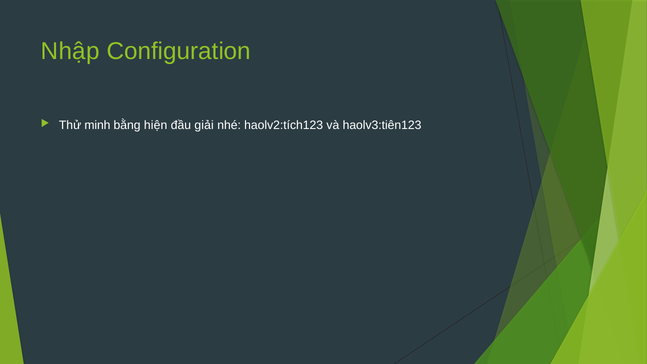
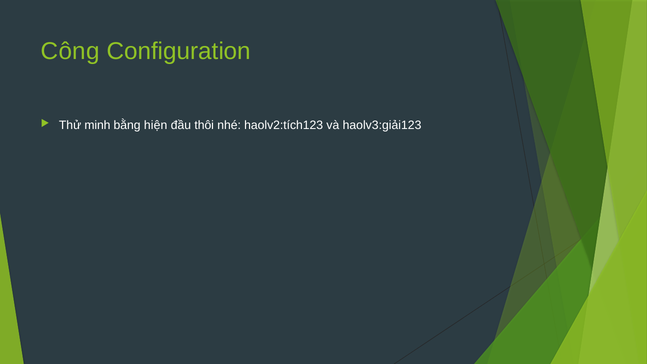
Nhập: Nhập -> Công
giải: giải -> thôi
haolv3:tiên123: haolv3:tiên123 -> haolv3:giải123
